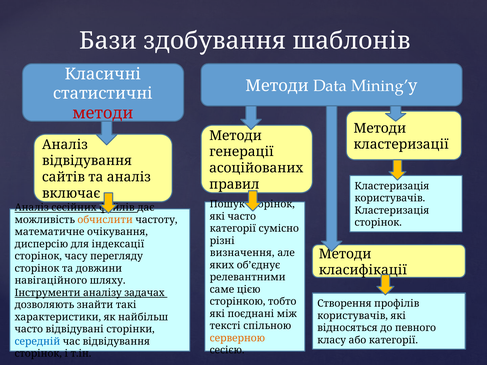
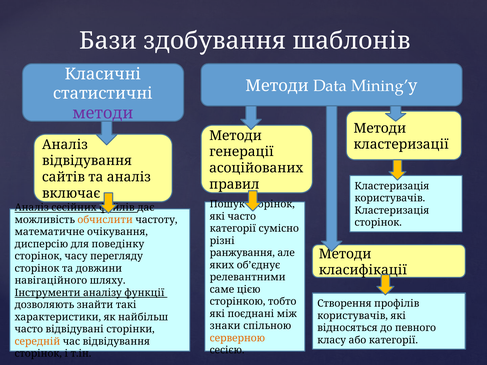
методи at (103, 113) colour: red -> purple
індексації: індексації -> поведінку
визначення: визначення -> ранжування
задачах: задачах -> функції
тексті: тексті -> знаки
середній colour: blue -> orange
